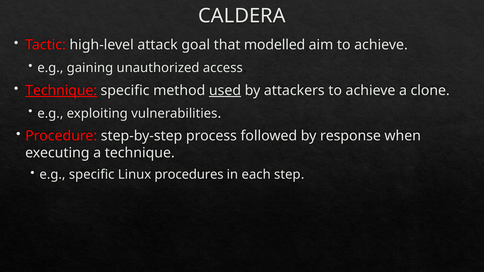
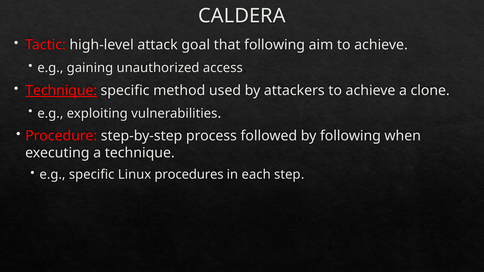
that modelled: modelled -> following
used underline: present -> none
by response: response -> following
